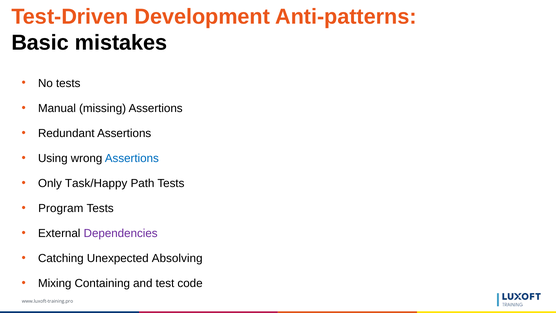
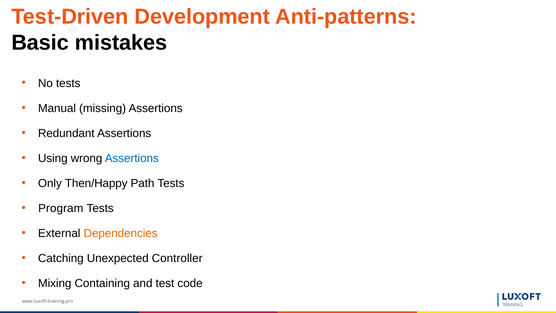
Task/Happy: Task/Happy -> Then/Happy
Dependencies colour: purple -> orange
Absolving: Absolving -> Controller
